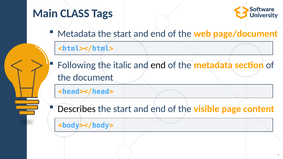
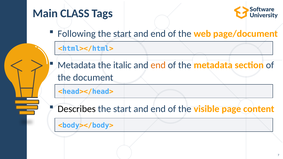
Metadata at (77, 34): Metadata -> Following
Following at (77, 65): Following -> Metadata
end at (158, 65) colour: black -> orange
